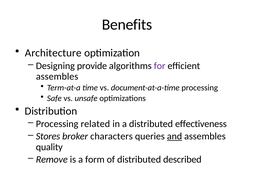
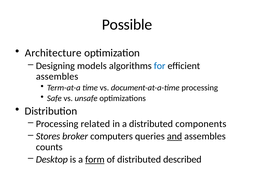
Benefits: Benefits -> Possible
provide: provide -> models
for colour: purple -> blue
effectiveness: effectiveness -> components
characters: characters -> computers
quality: quality -> counts
Remove: Remove -> Desktop
form underline: none -> present
